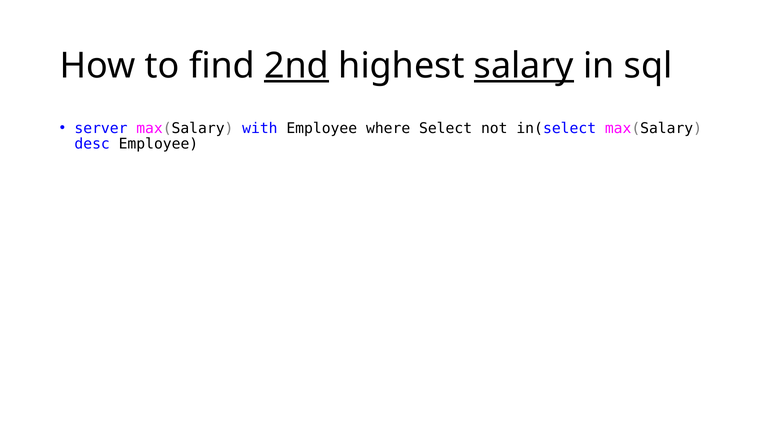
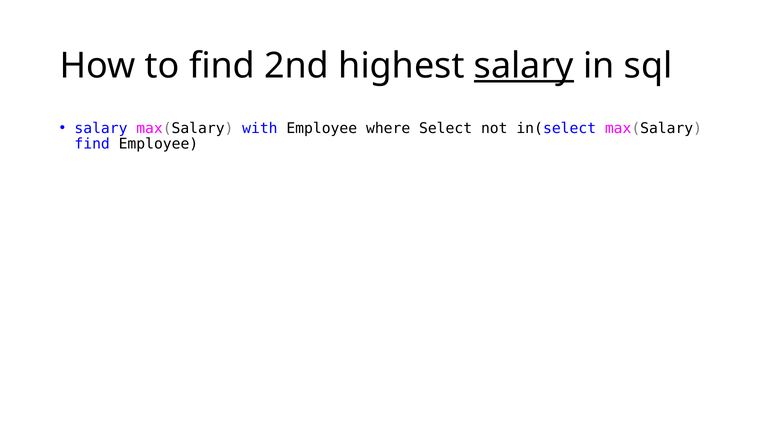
2nd underline: present -> none
server at (101, 128): server -> salary
desc at (92, 144): desc -> find
